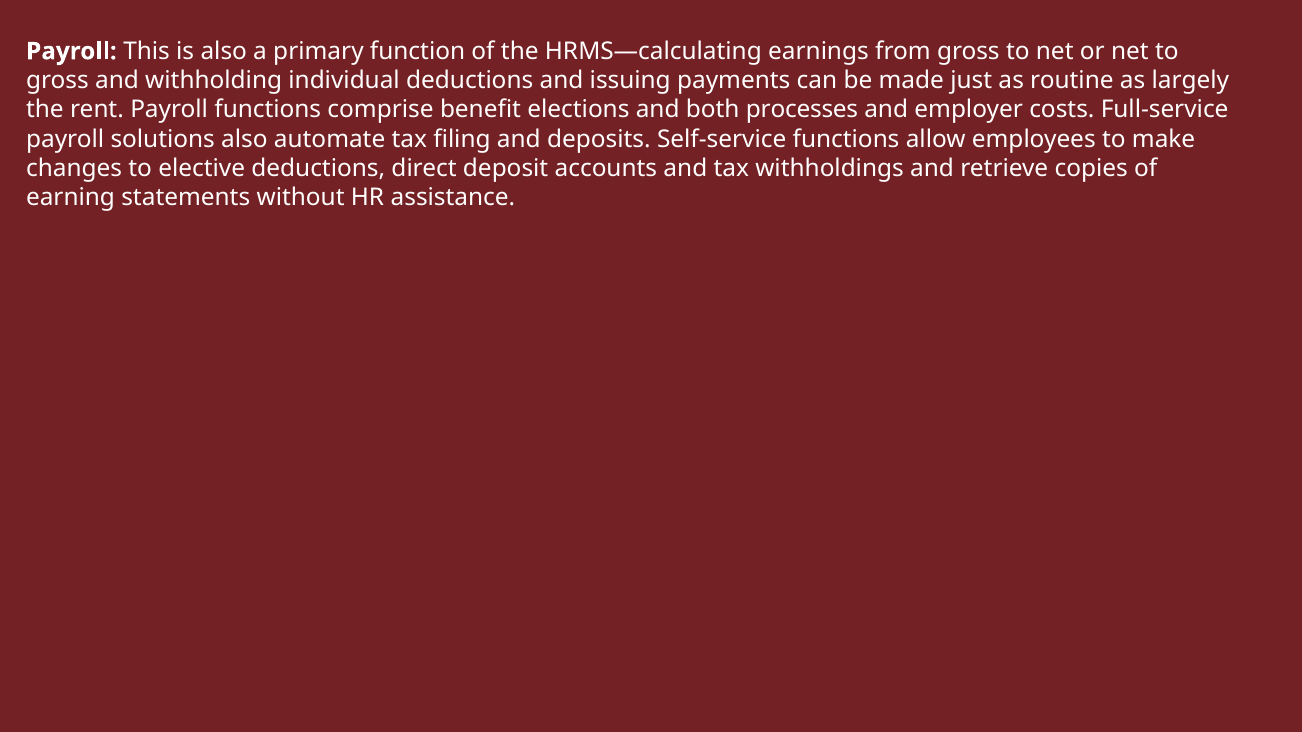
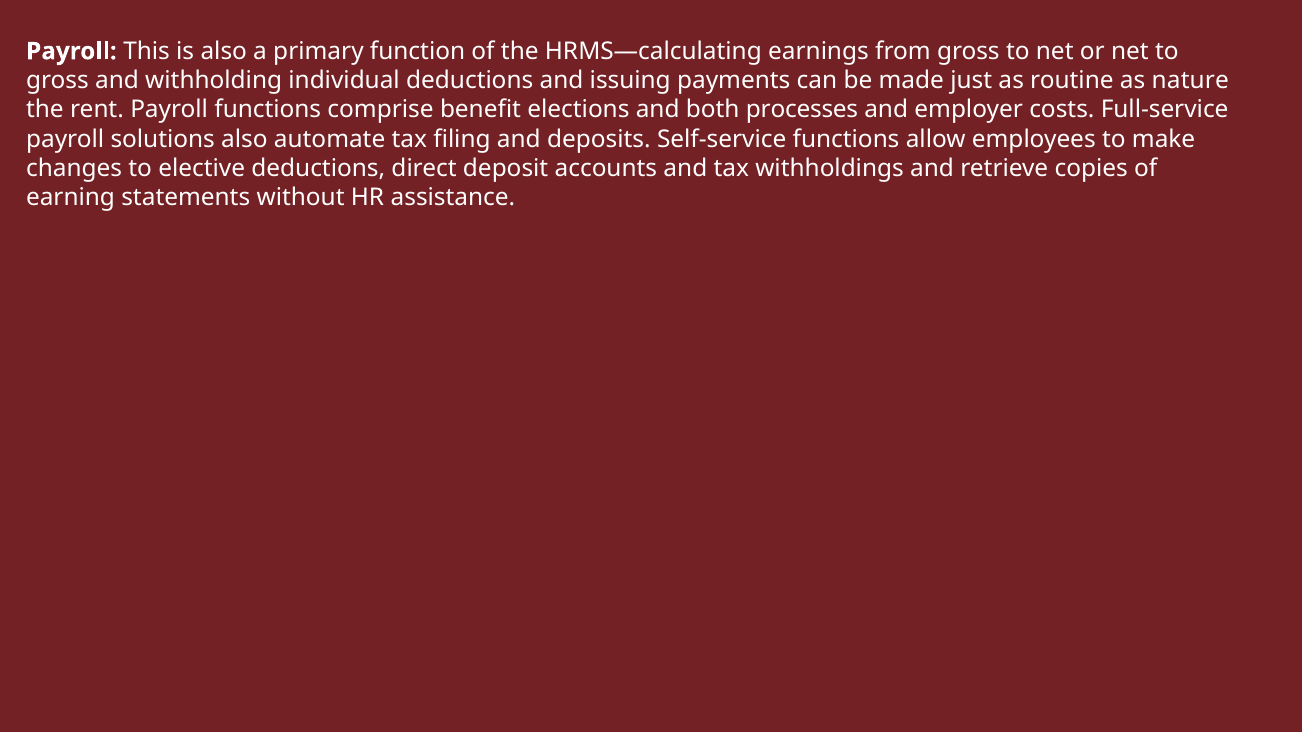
largely: largely -> nature
